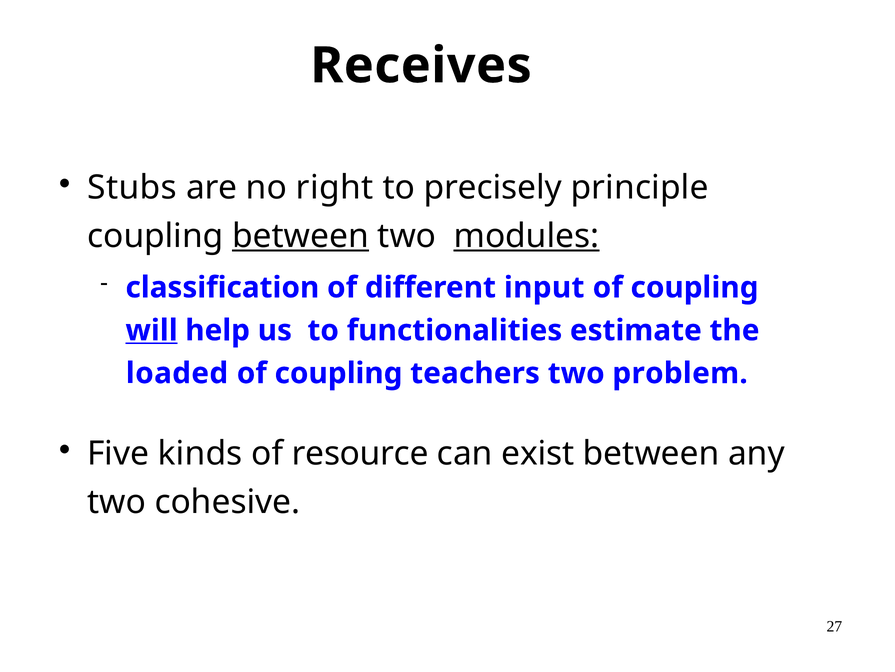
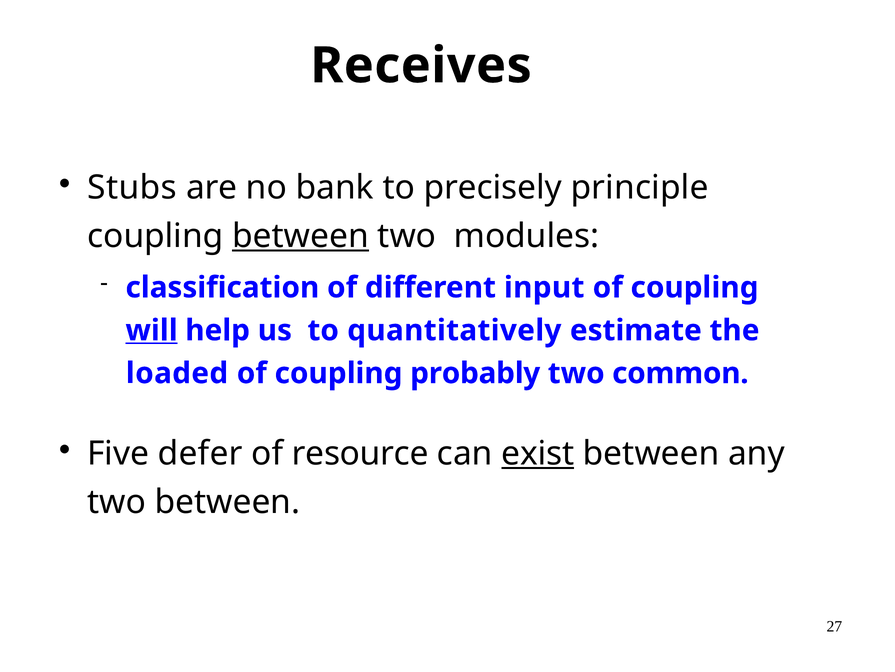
right: right -> bank
modules underline: present -> none
functionalities: functionalities -> quantitatively
teachers: teachers -> probably
problem: problem -> common
kinds: kinds -> defer
exist underline: none -> present
two cohesive: cohesive -> between
